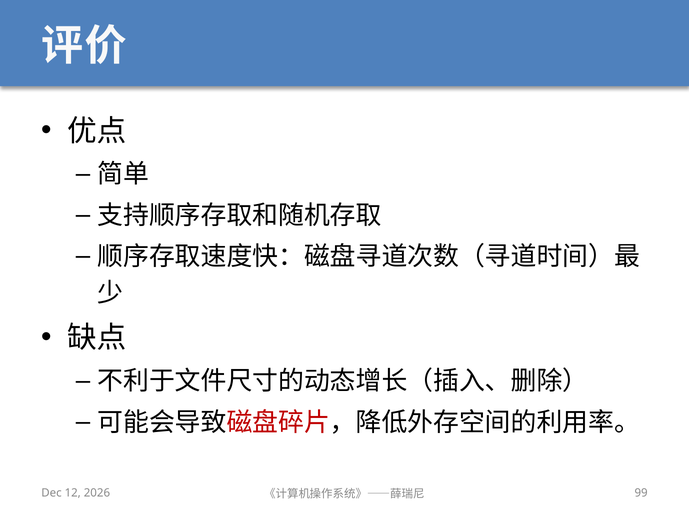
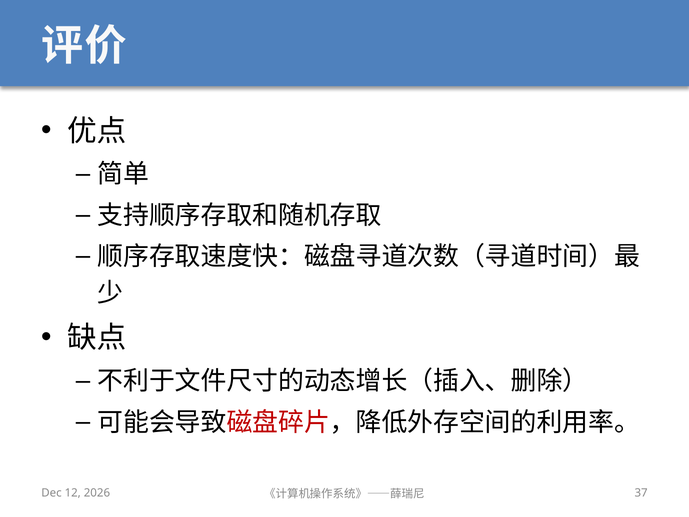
99: 99 -> 37
